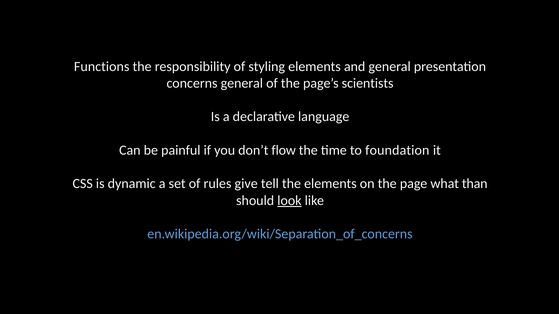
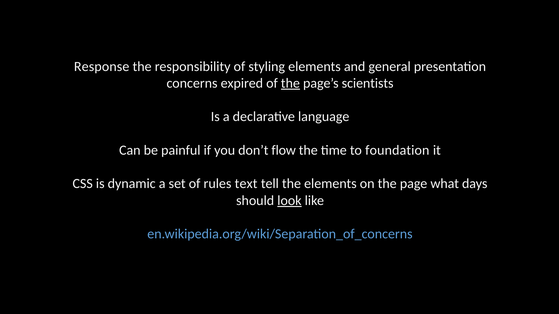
Functions: Functions -> Response
concerns general: general -> expired
the at (290, 83) underline: none -> present
give: give -> text
than: than -> days
